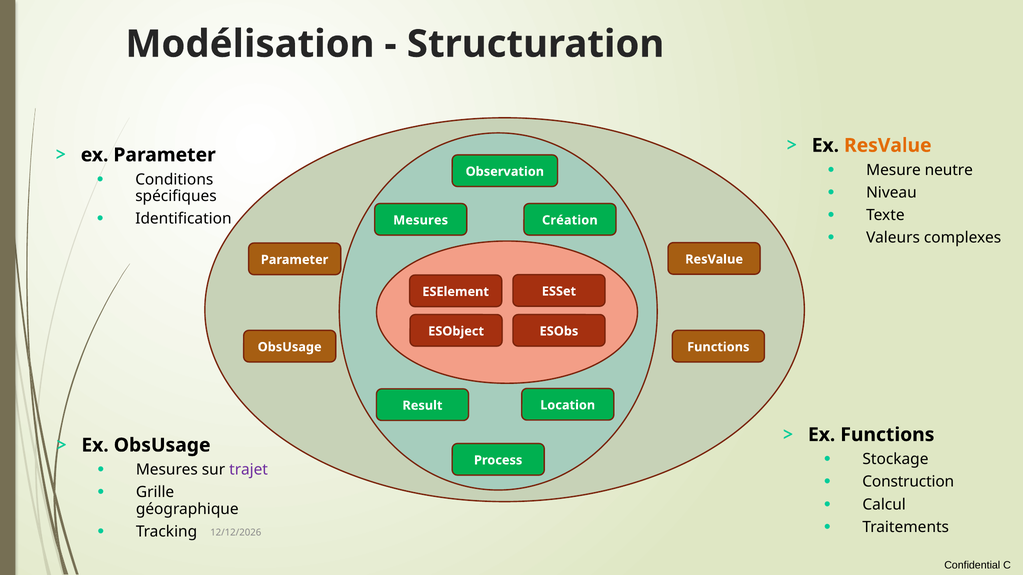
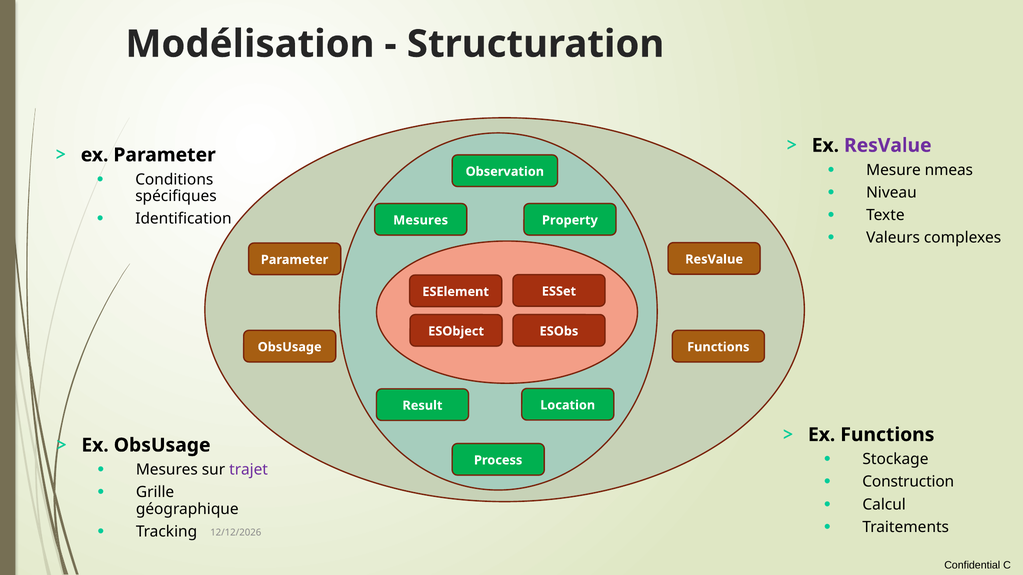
ResValue at (888, 146) colour: orange -> purple
neutre: neutre -> nmeas
Création: Création -> Property
